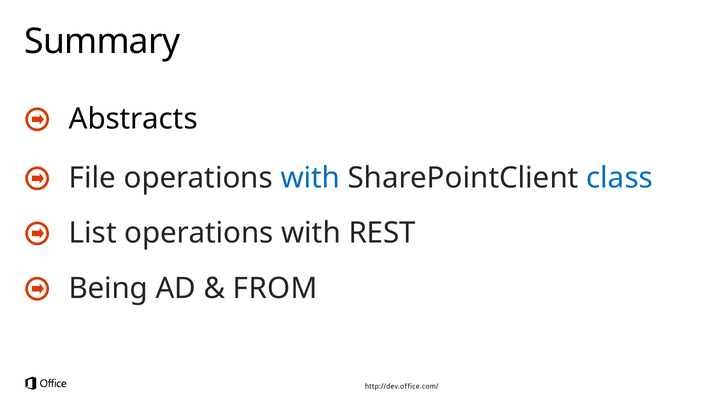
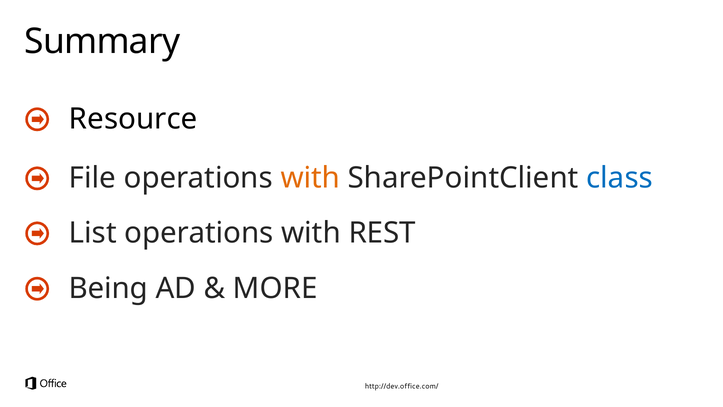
Abstracts: Abstracts -> Resource
with at (310, 178) colour: blue -> orange
FROM: FROM -> MORE
